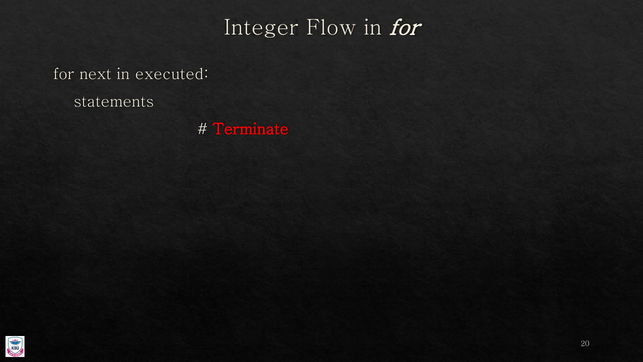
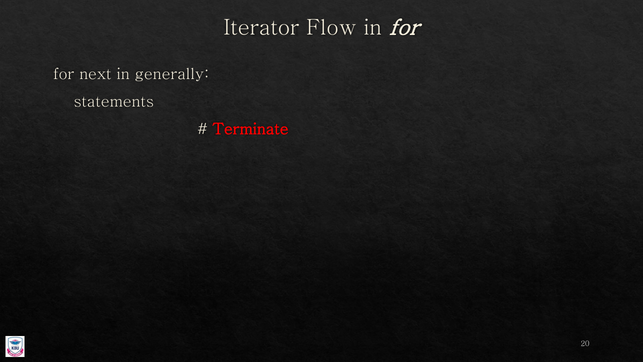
Integer: Integer -> Iterator
executed: executed -> generally
